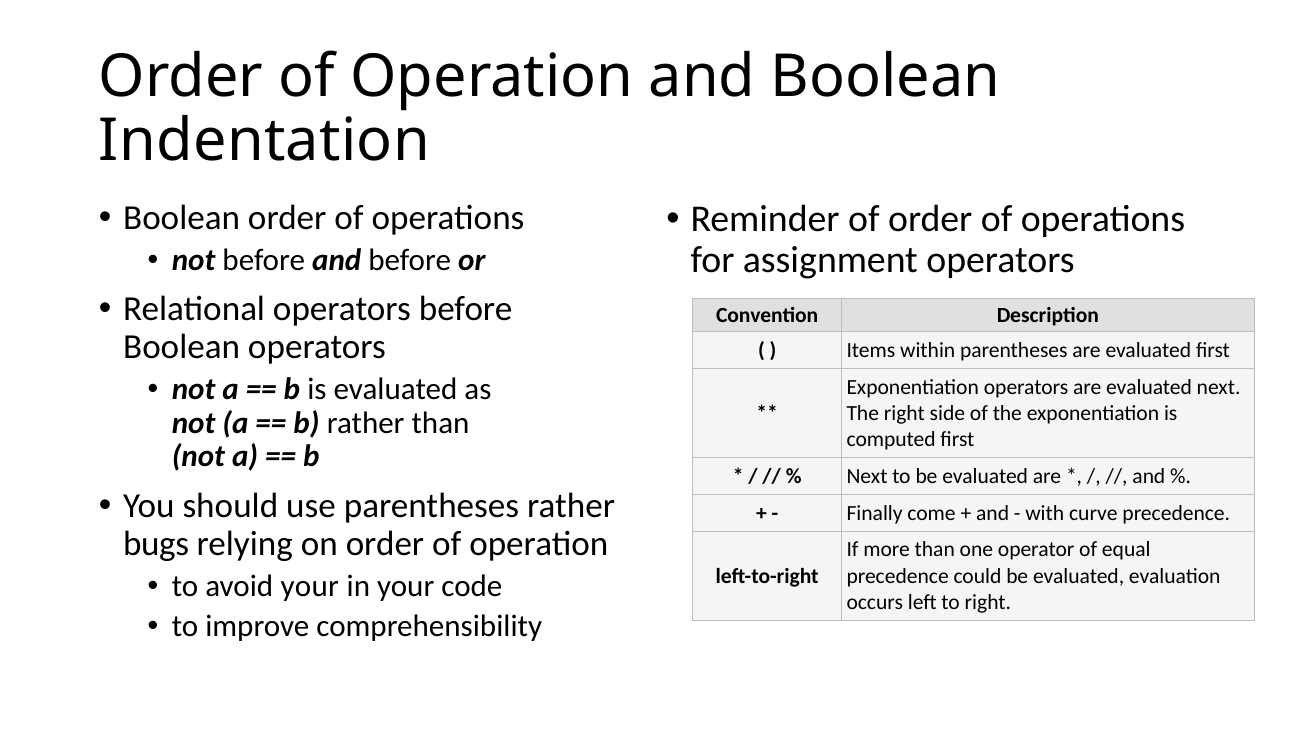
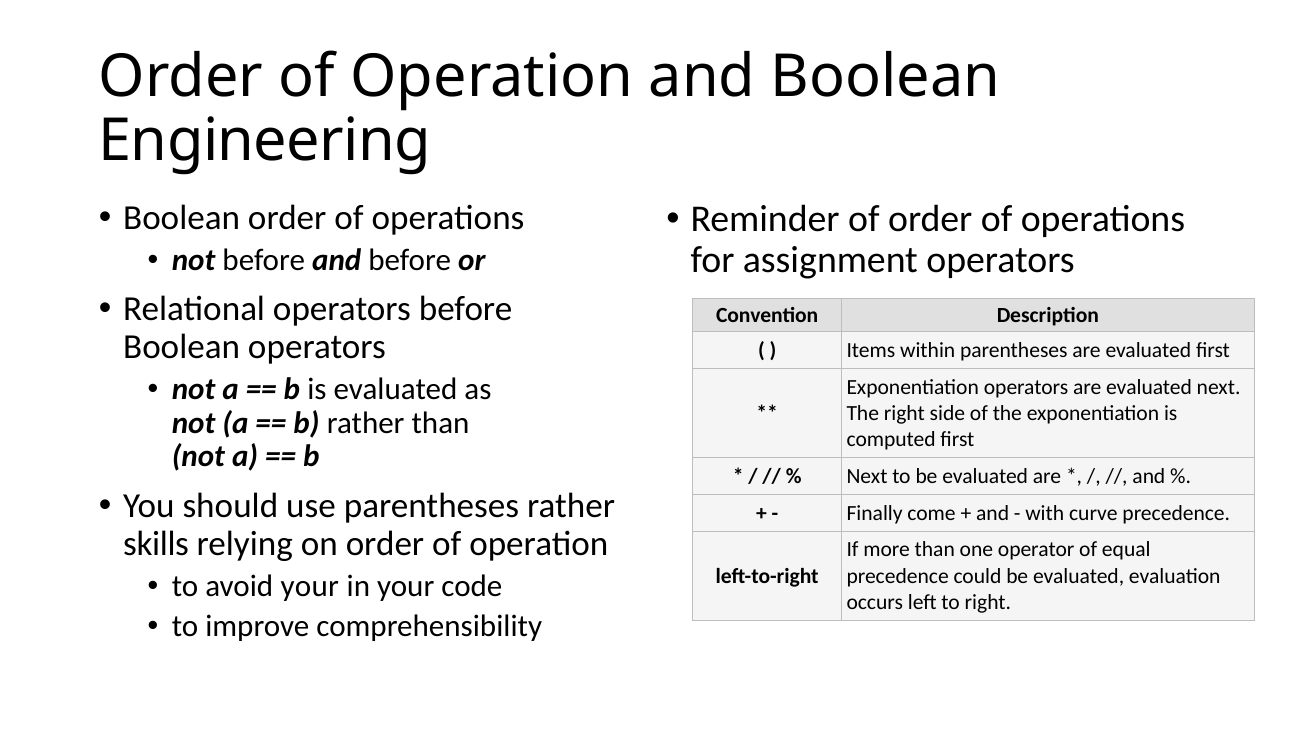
Indentation: Indentation -> Engineering
bugs: bugs -> skills
